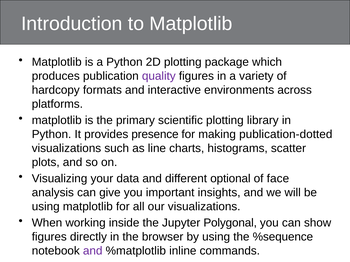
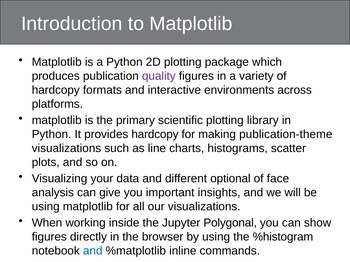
provides presence: presence -> hardcopy
publication-dotted: publication-dotted -> publication-theme
%sequence: %sequence -> %histogram
and at (93, 251) colour: purple -> blue
